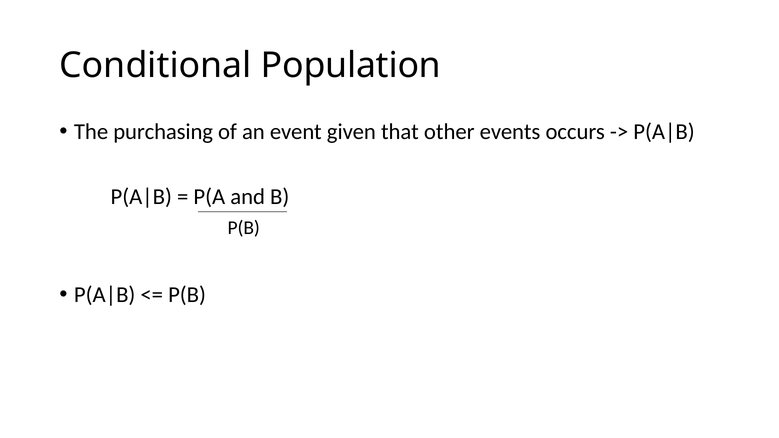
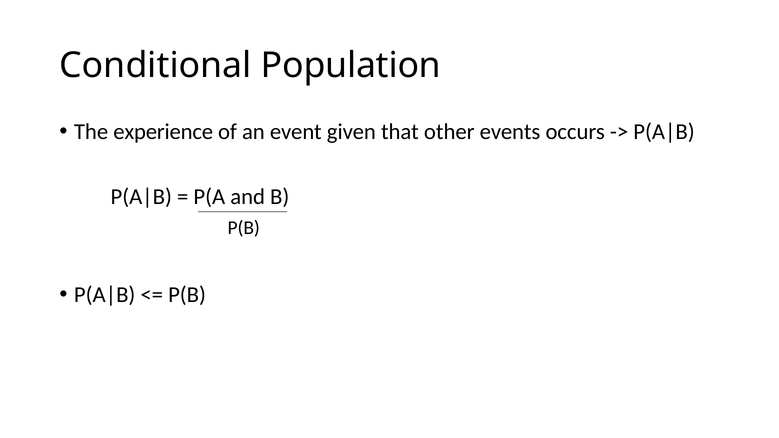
purchasing: purchasing -> experience
